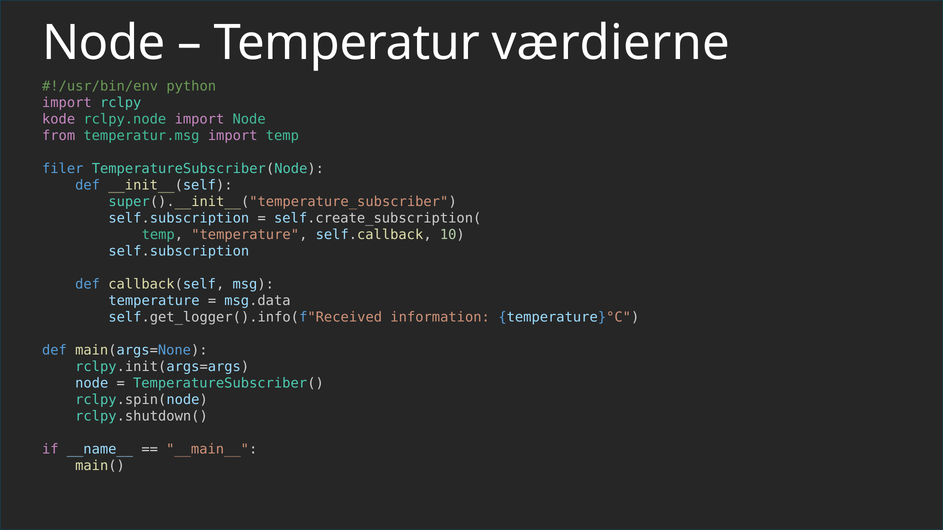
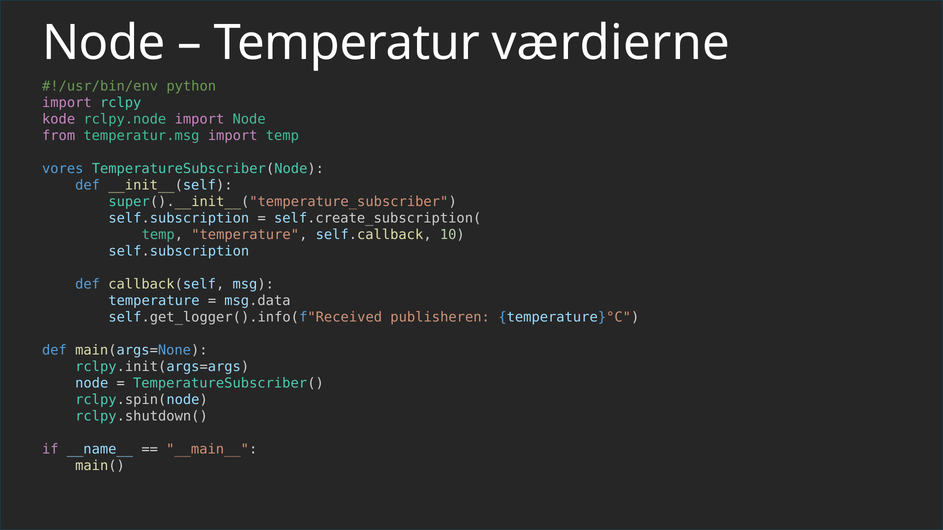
filer: filer -> vores
information: information -> publisheren
